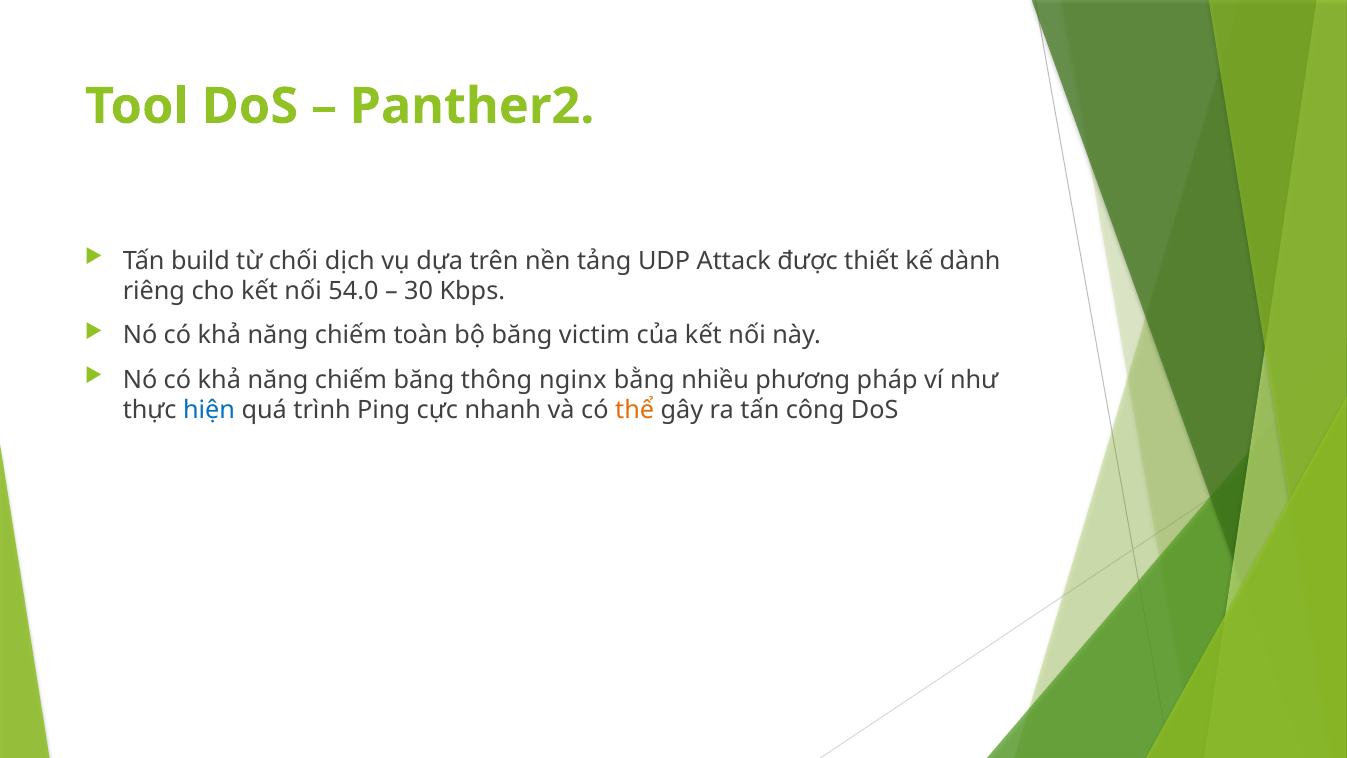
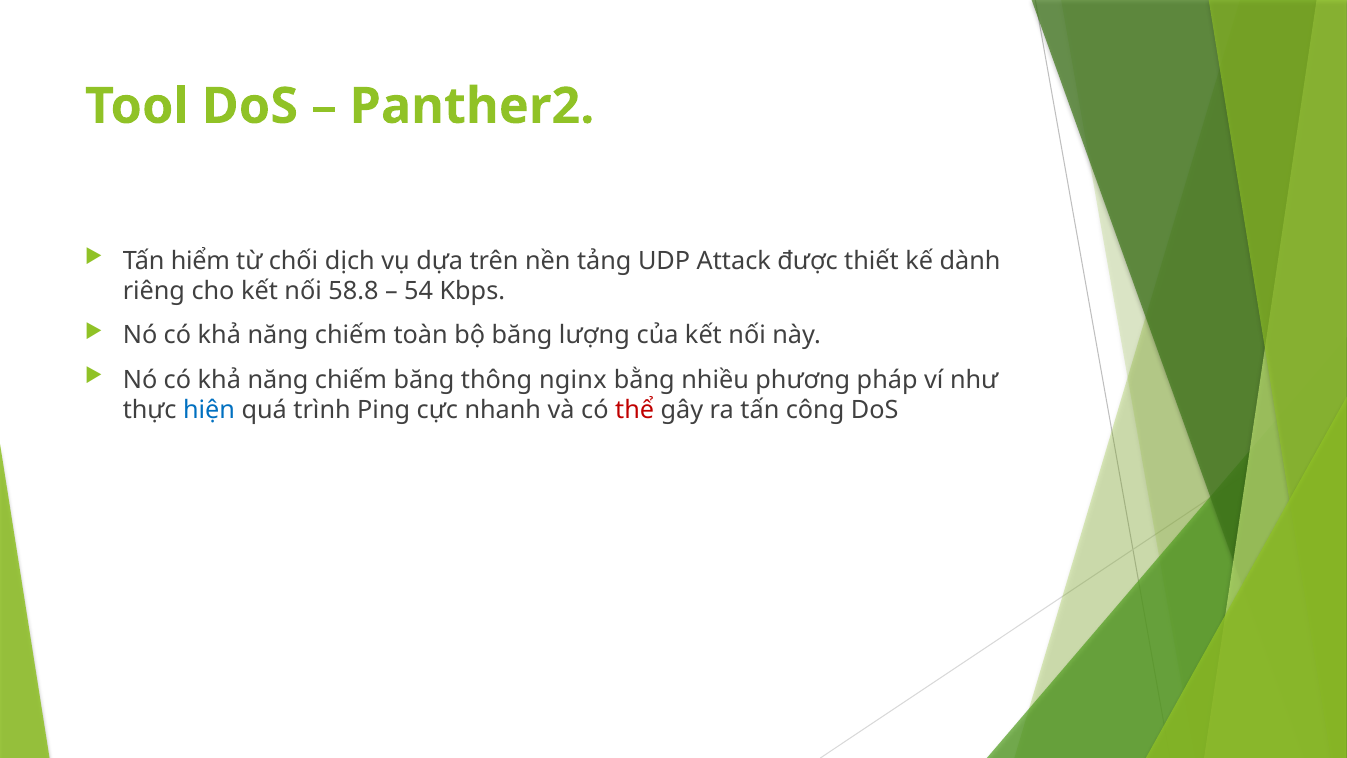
build: build -> hiểm
54.0: 54.0 -> 58.8
30: 30 -> 54
victim: victim -> lượng
thể colour: orange -> red
